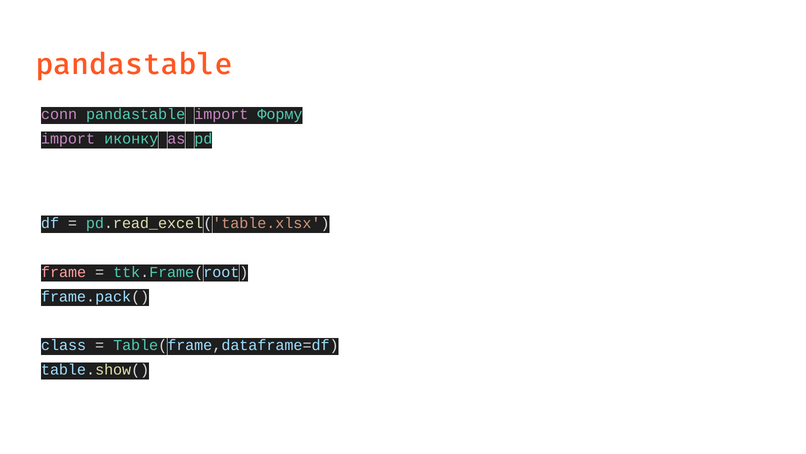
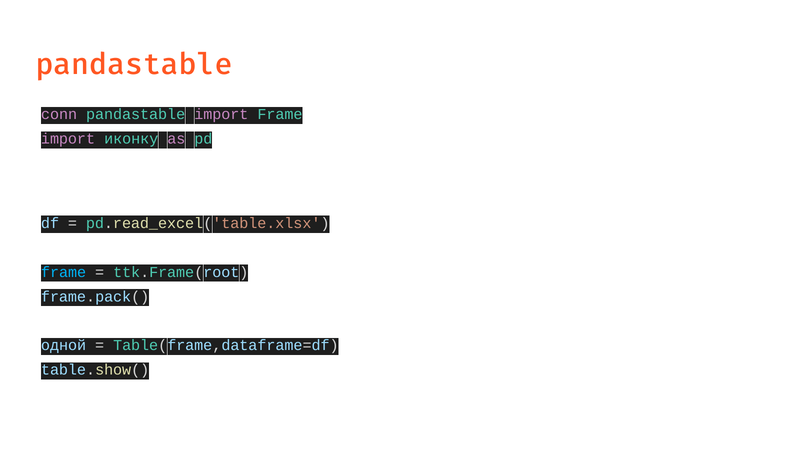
import Форму: Форму -> Frame
frame at (64, 272) colour: pink -> light blue
class: class -> одной
